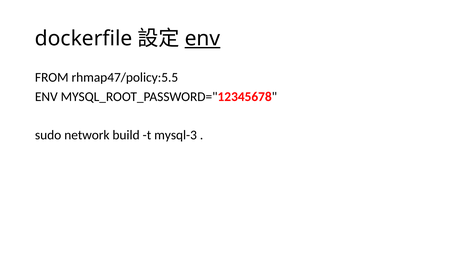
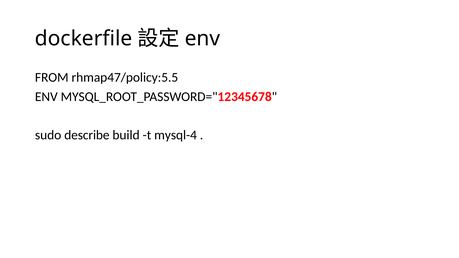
env at (203, 39) underline: present -> none
network: network -> describe
mysql-3: mysql-3 -> mysql-4
